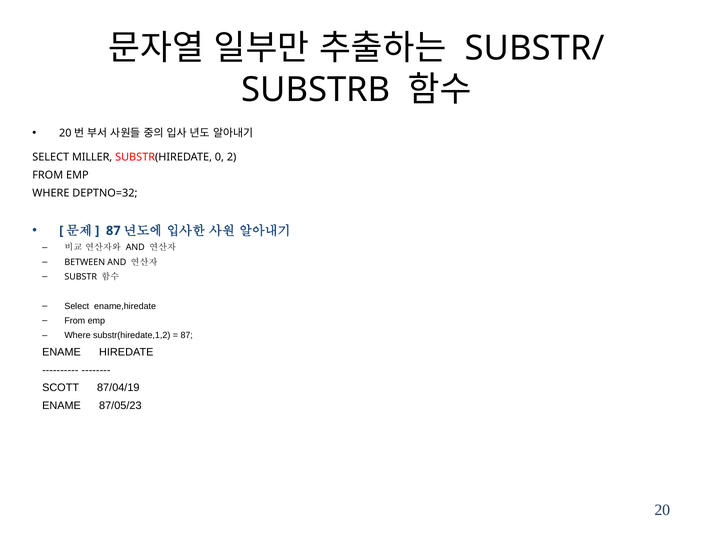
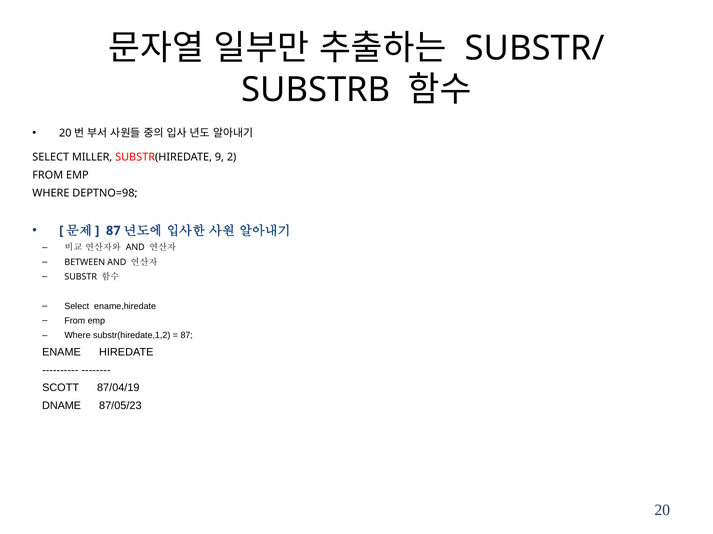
0: 0 -> 9
DEPTNO=32: DEPTNO=32 -> DEPTNO=98
ENAME at (61, 406): ENAME -> DNAME
